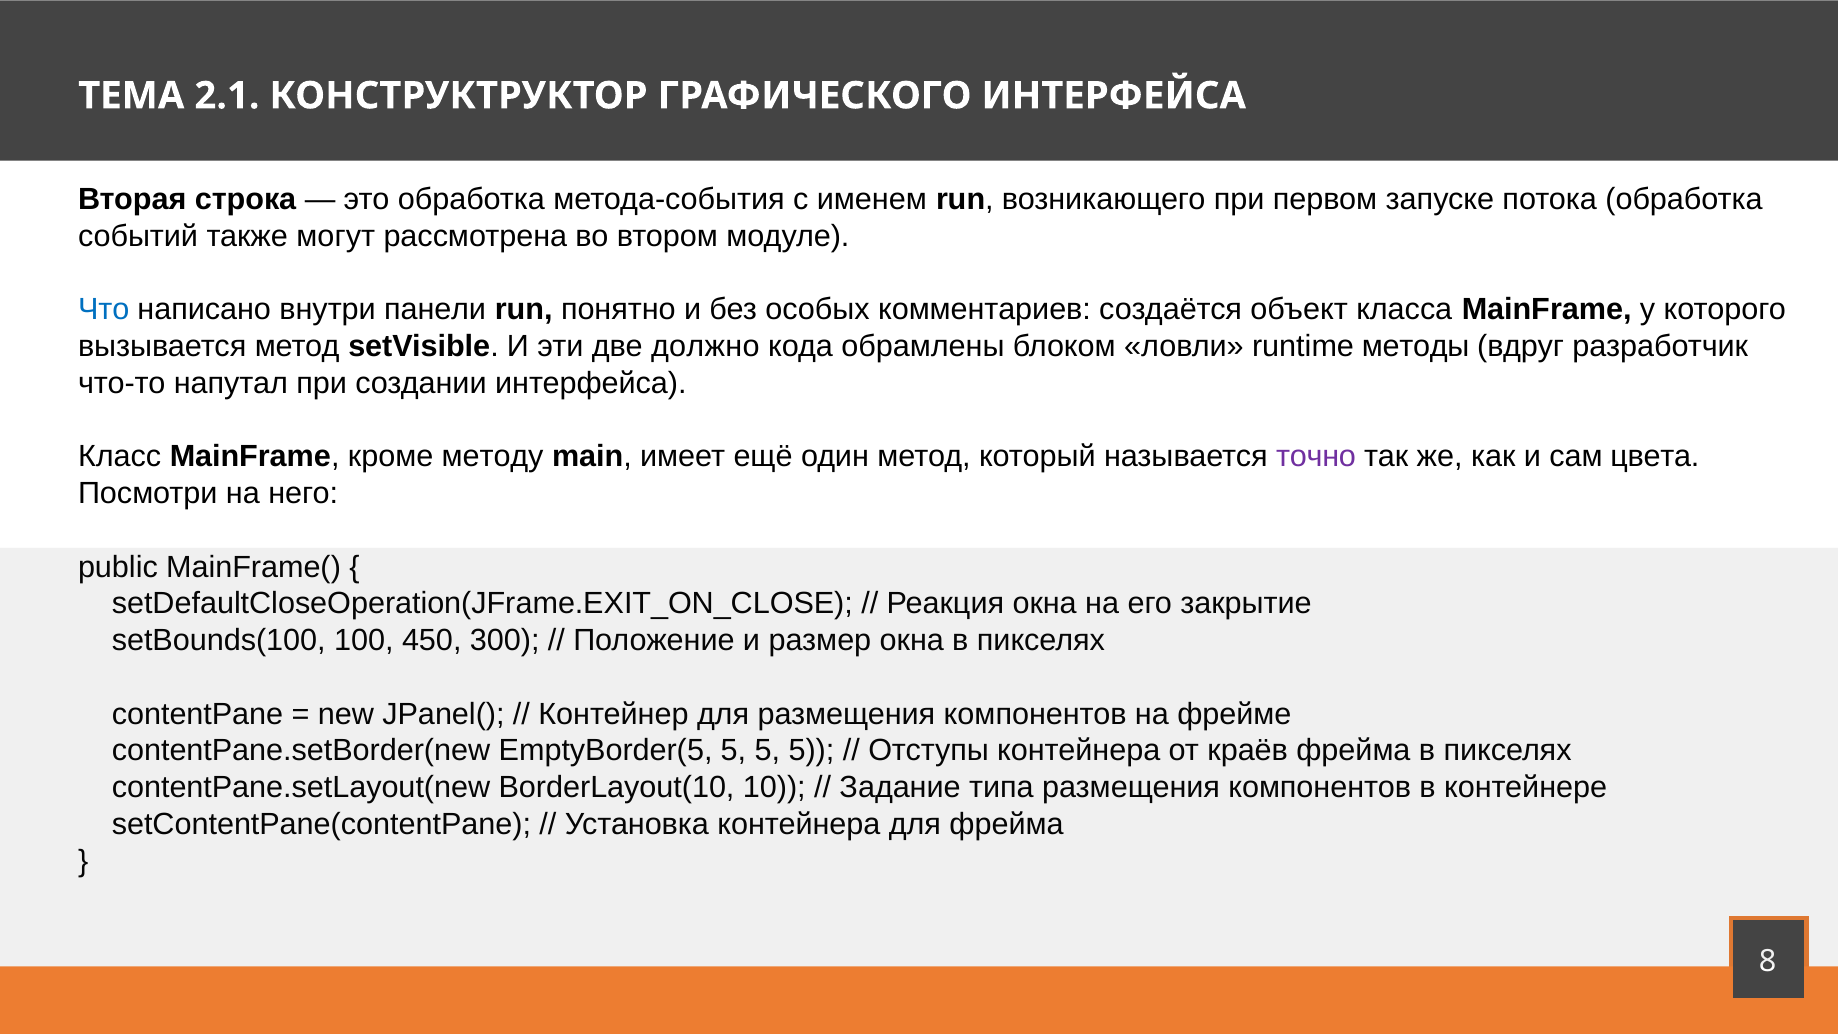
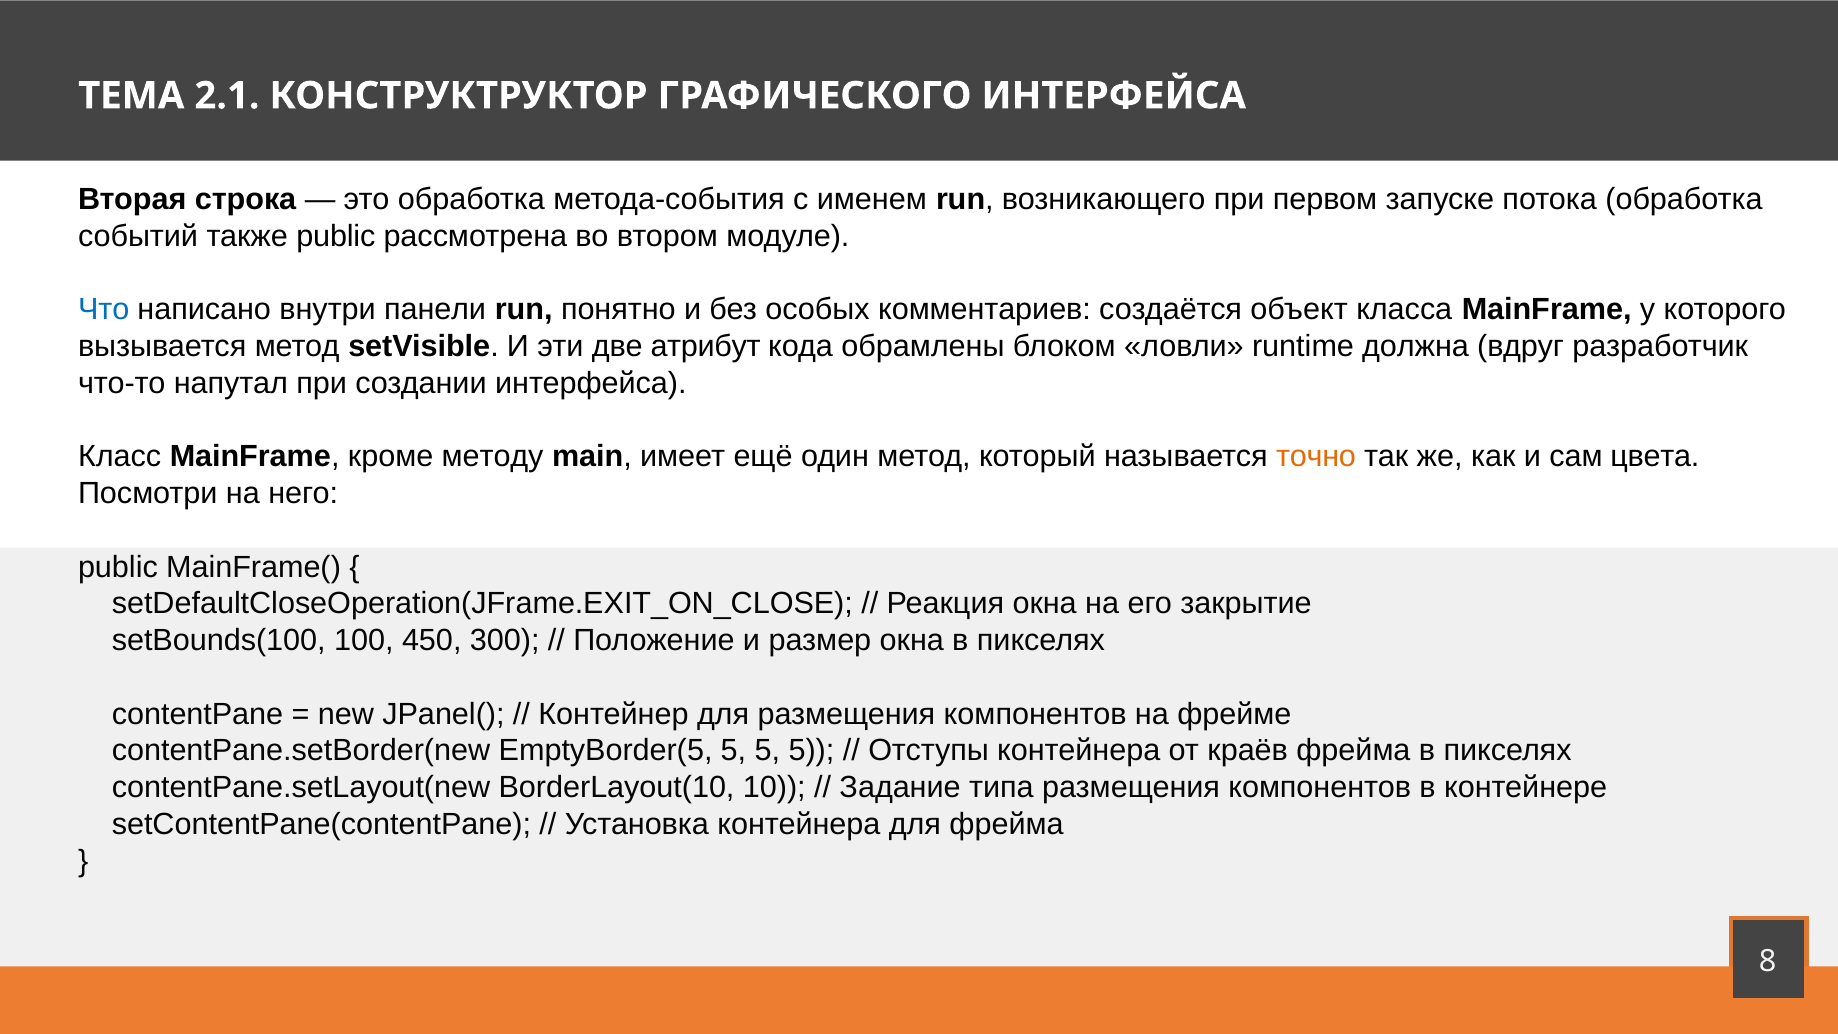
также могут: могут -> public
должно: должно -> атрибут
методы: методы -> должна
точно colour: purple -> orange
